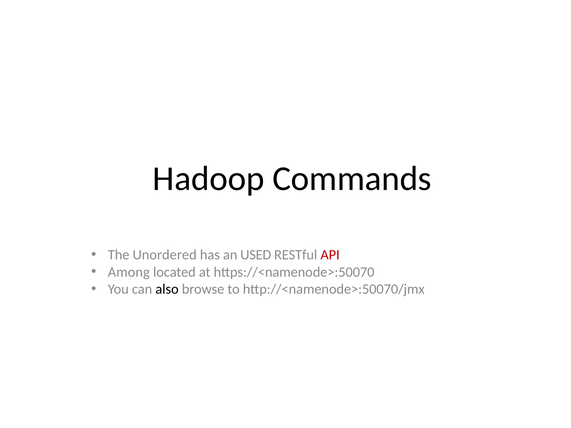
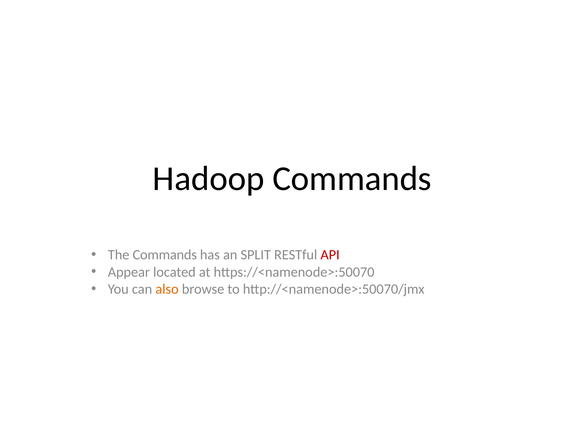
The Unordered: Unordered -> Commands
USED: USED -> SPLIT
Among: Among -> Appear
also colour: black -> orange
